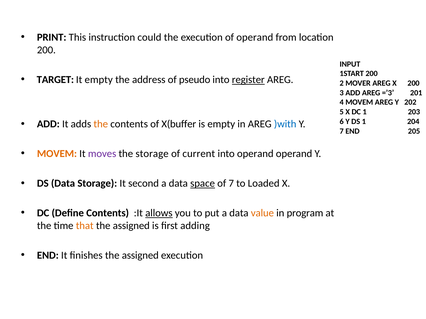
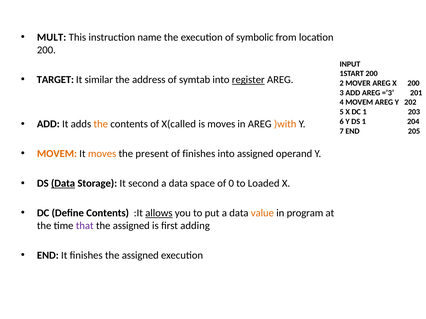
PRINT: PRINT -> MULT
could: could -> name
of operand: operand -> symbolic
It empty: empty -> similar
pseudo: pseudo -> symtab
X(buffer: X(buffer -> X(called
is empty: empty -> moves
)with colour: blue -> orange
moves at (102, 154) colour: purple -> orange
the storage: storage -> present
of current: current -> finishes
into operand: operand -> assigned
Data at (63, 184) underline: none -> present
space underline: present -> none
of 7: 7 -> 0
that colour: orange -> purple
